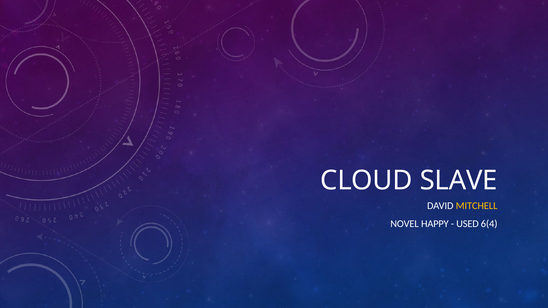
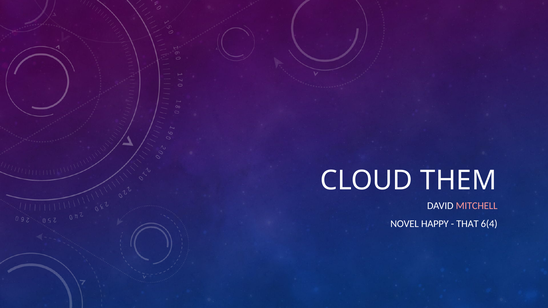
SLAVE: SLAVE -> THEM
MITCHELL colour: yellow -> pink
USED: USED -> THAT
